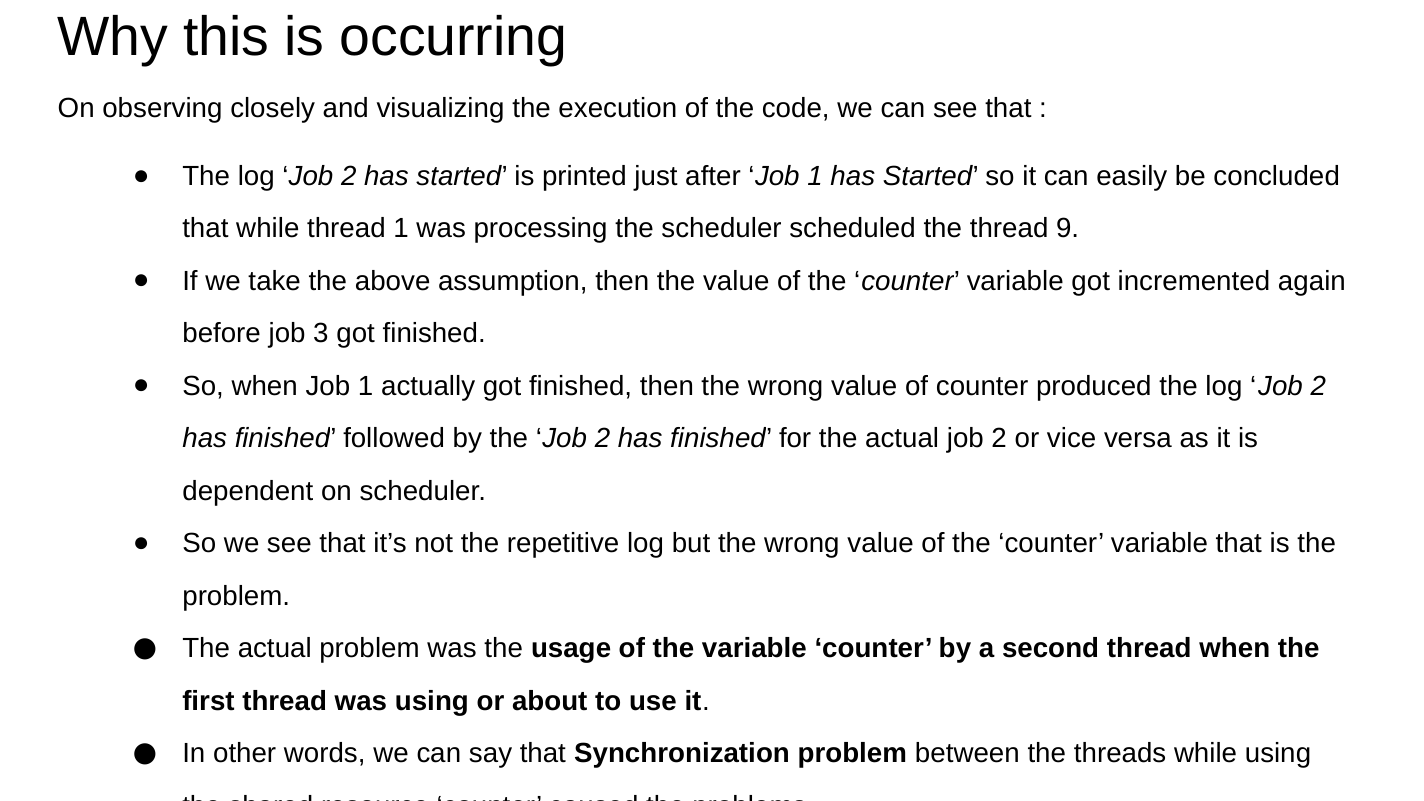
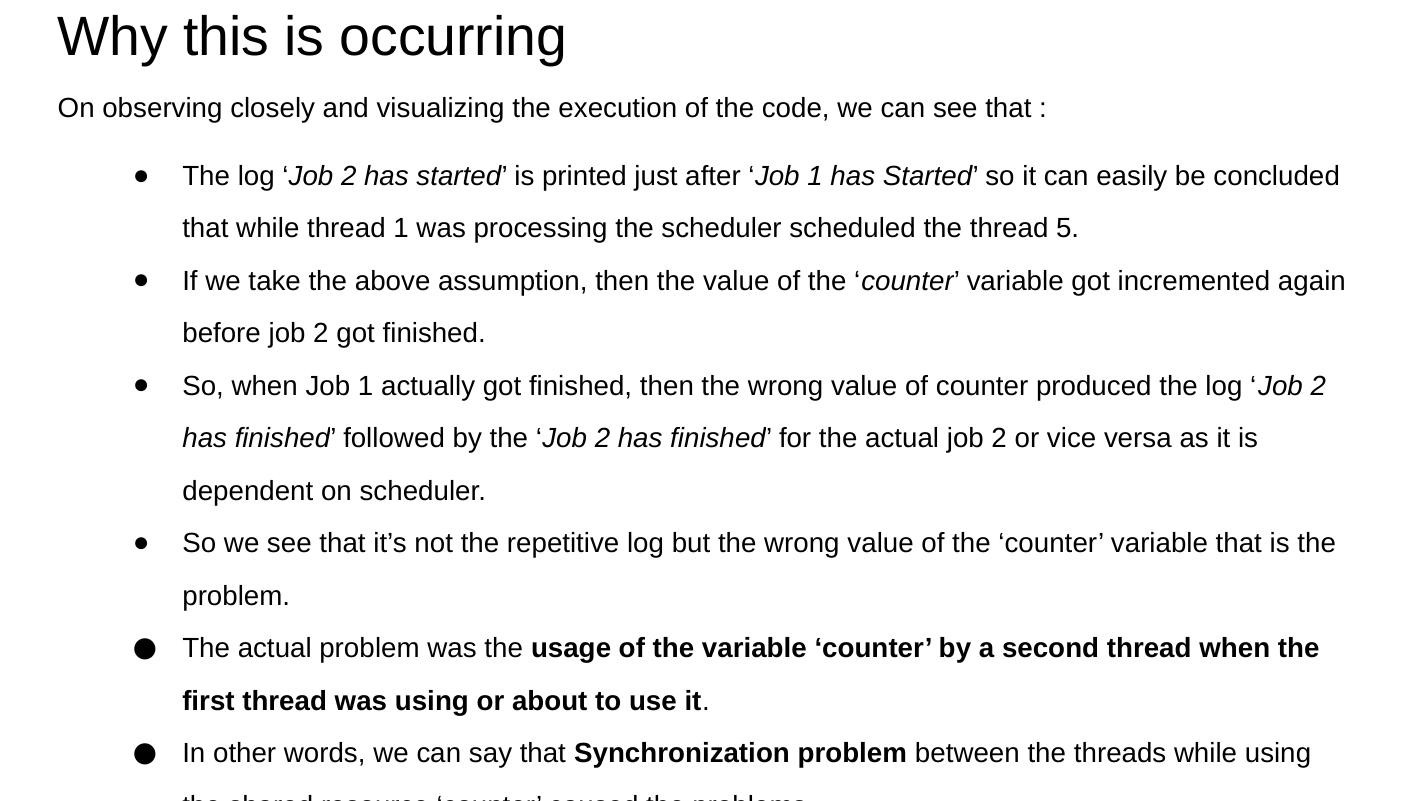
9: 9 -> 5
before job 3: 3 -> 2
